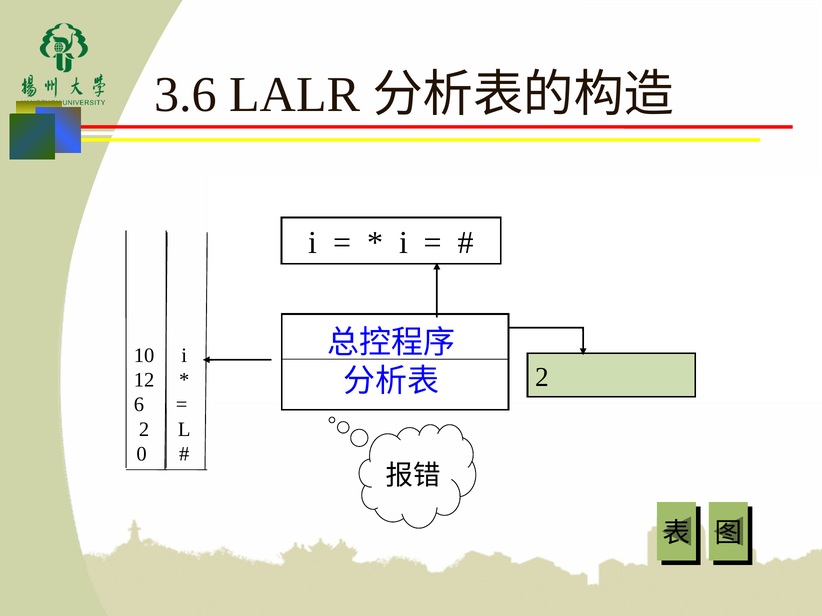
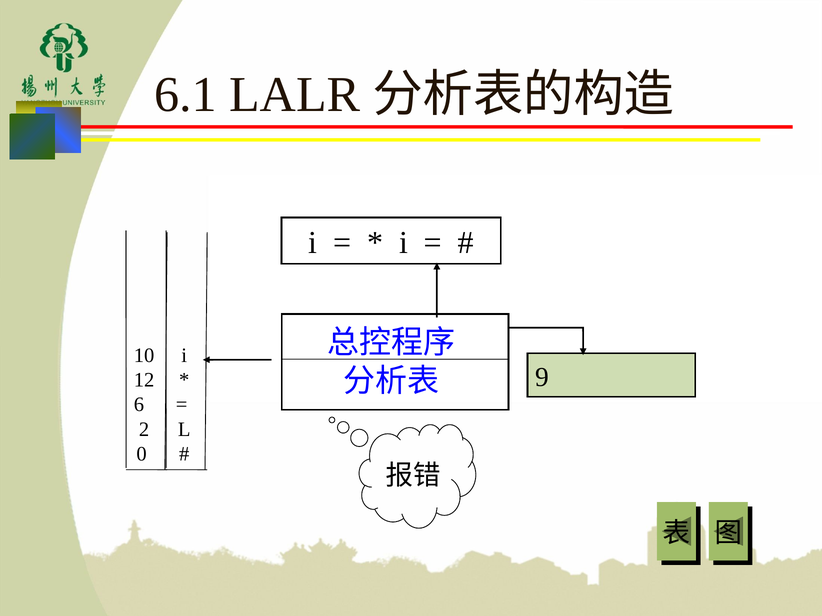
3.6: 3.6 -> 6.1
2 at (542, 377): 2 -> 9
